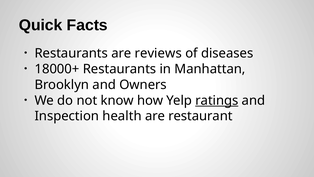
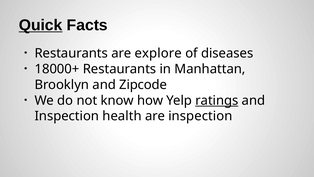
Quick underline: none -> present
reviews: reviews -> explore
Owners: Owners -> Zipcode
are restaurant: restaurant -> inspection
